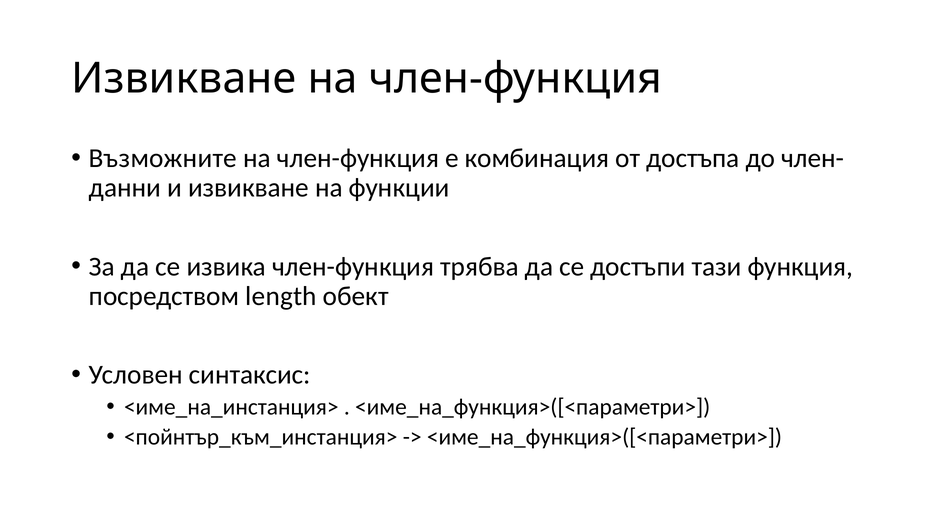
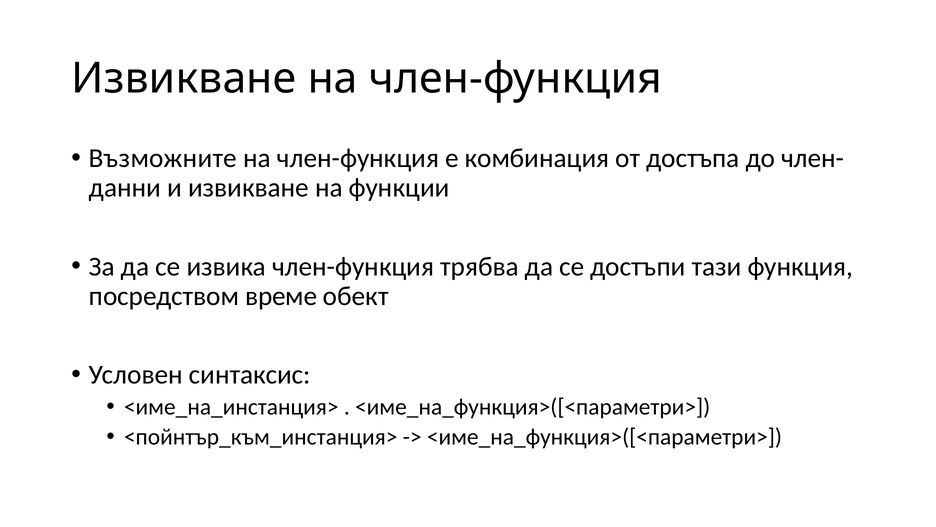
length: length -> време
